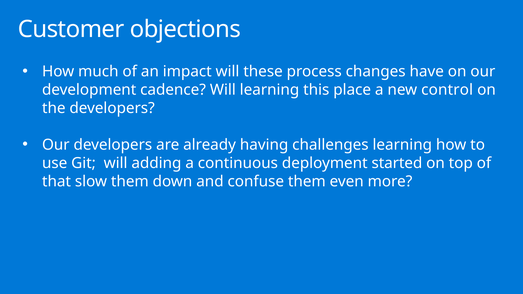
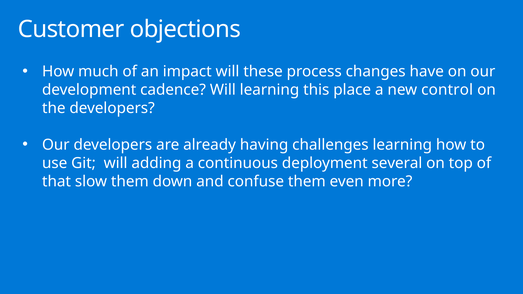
started: started -> several
